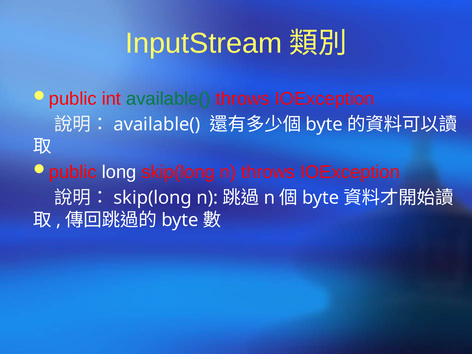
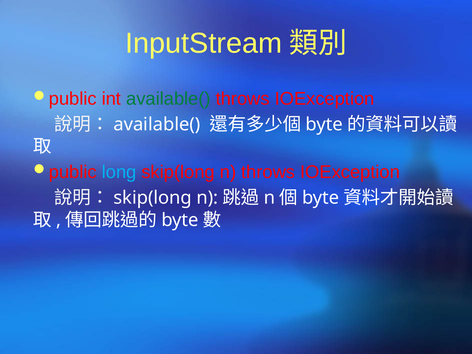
long colour: white -> light blue
